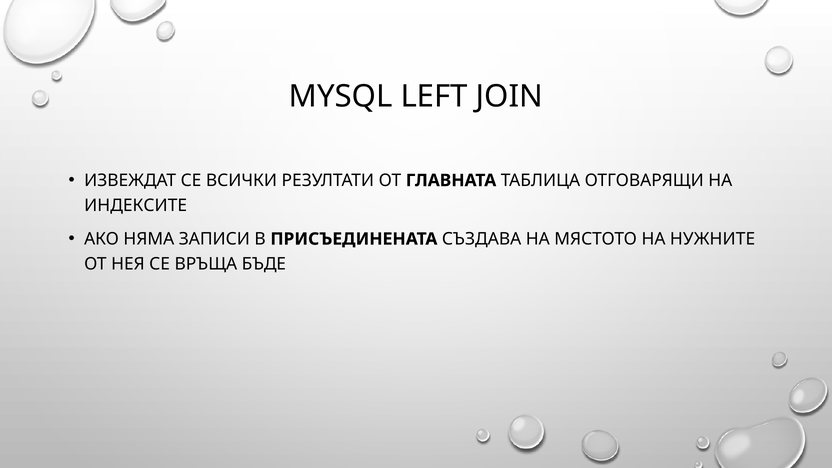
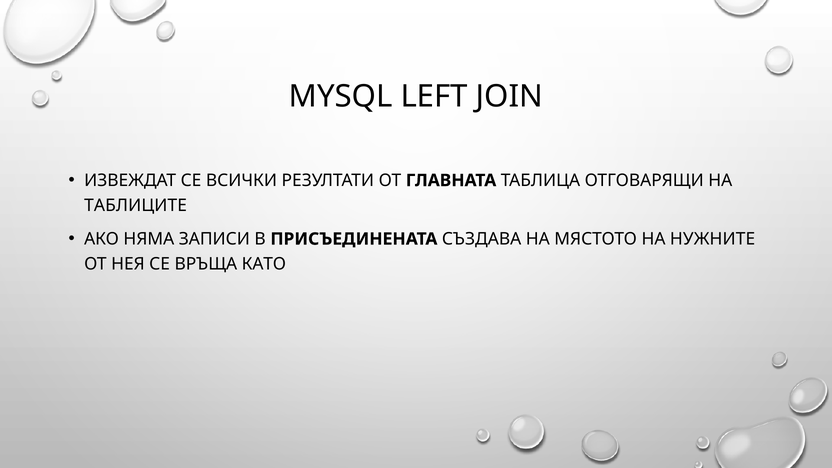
ИНДЕКСИТЕ: ИНДЕКСИТЕ -> ТАБЛИЦИТЕ
БЪДЕ: БЪДЕ -> КАТО
